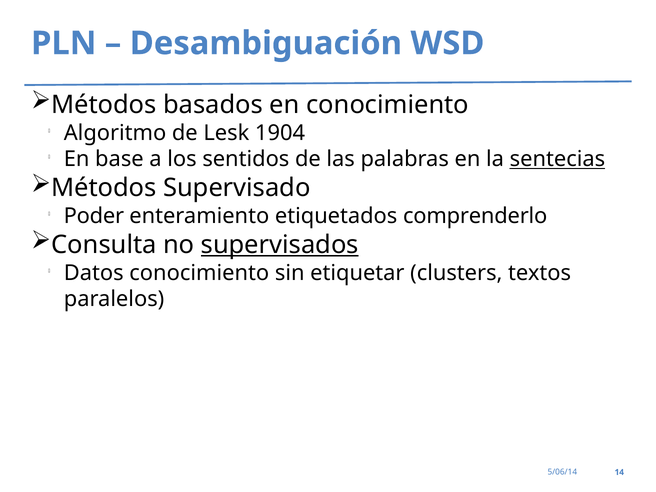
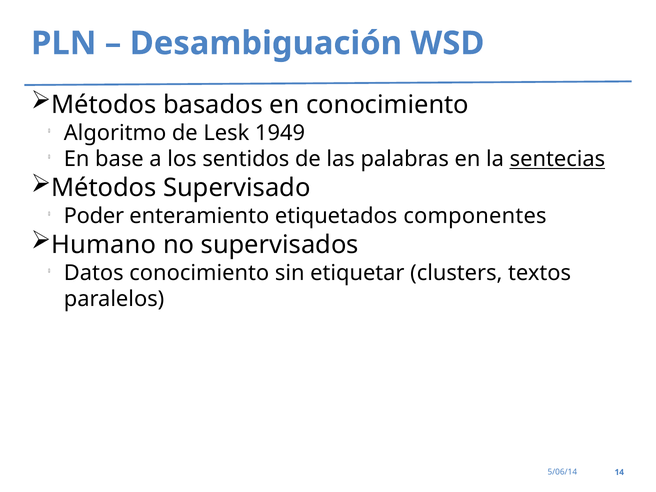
1904: 1904 -> 1949
comprenderlo: comprenderlo -> componentes
Consulta: Consulta -> Humano
supervisados underline: present -> none
